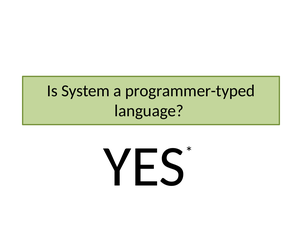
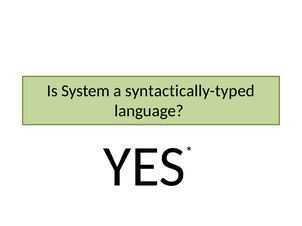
programmer-typed: programmer-typed -> syntactically-typed
